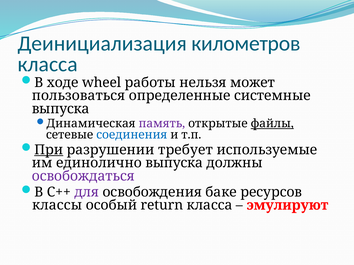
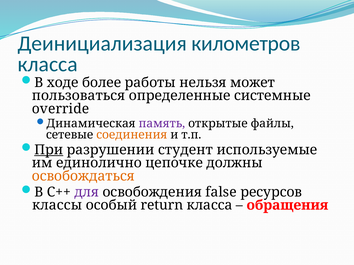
wheel: wheel -> более
выпуска at (61, 109): выпуска -> override
файлы underline: present -> none
соединения colour: blue -> orange
требует: требует -> студент
единолично выпуска: выпуска -> цепочке
освобождаться colour: purple -> orange
баке: баке -> false
эмулируют: эмулируют -> обращения
